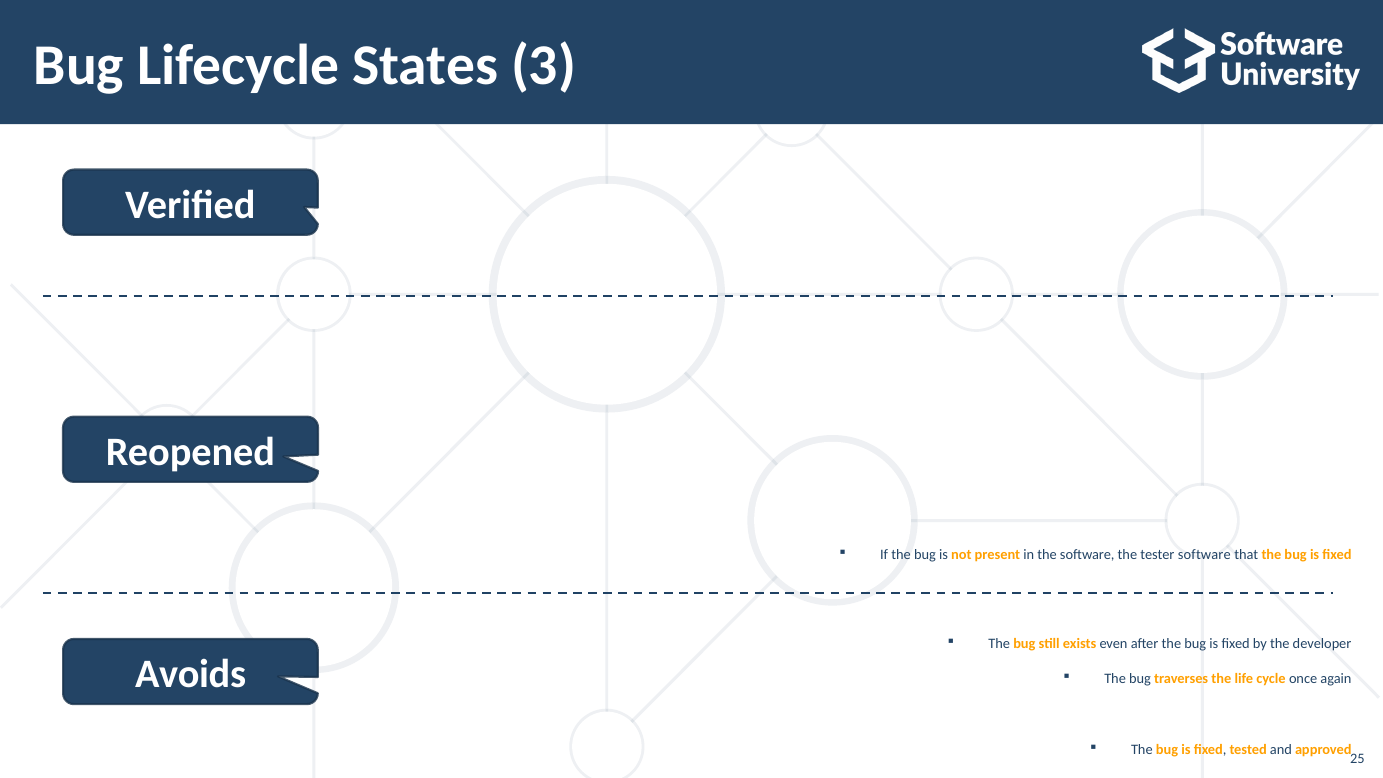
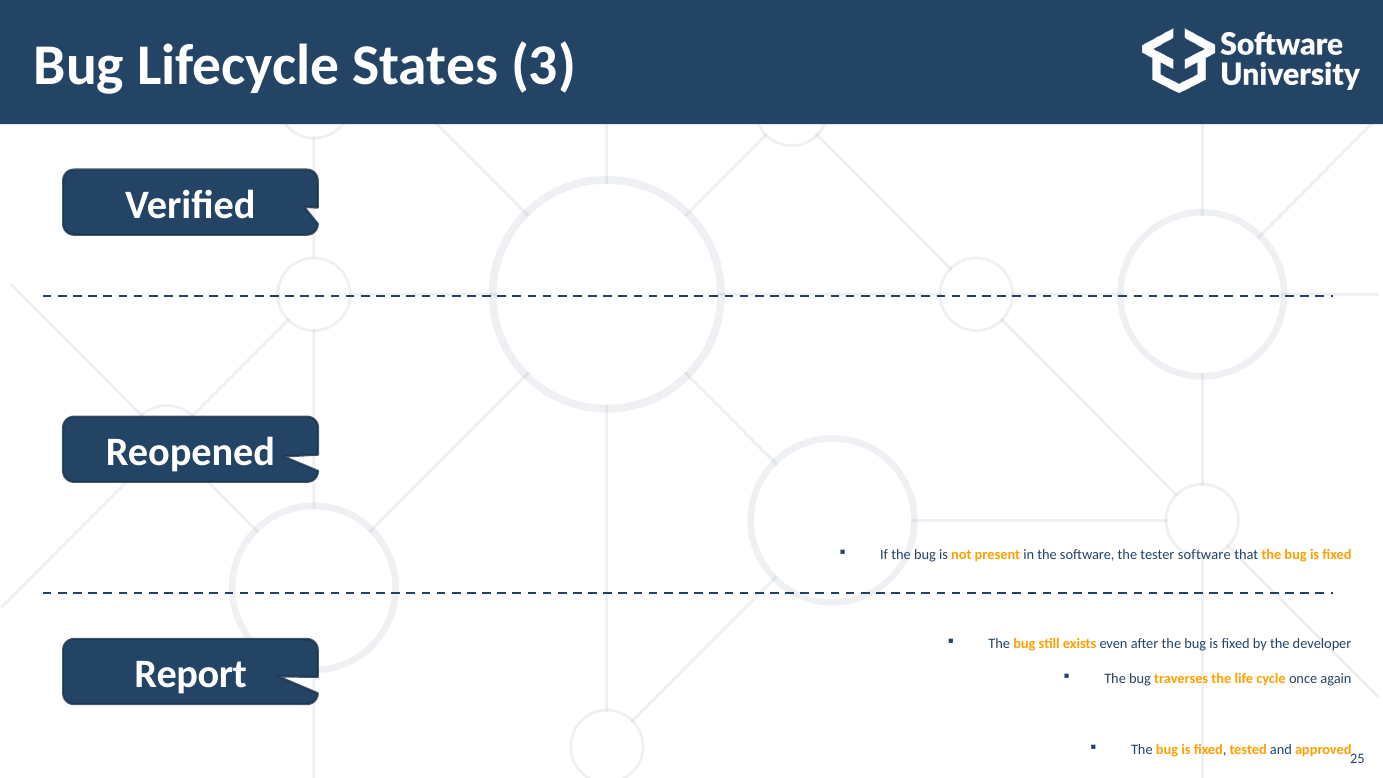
Avoids: Avoids -> Report
